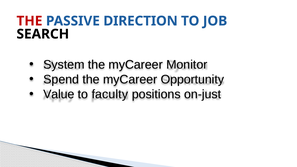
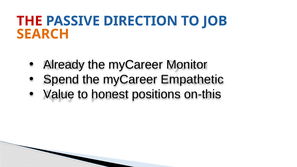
SEARCH colour: black -> orange
System: System -> Already
Opportunity: Opportunity -> Empathetic
faculty: faculty -> honest
on-just: on-just -> on-this
